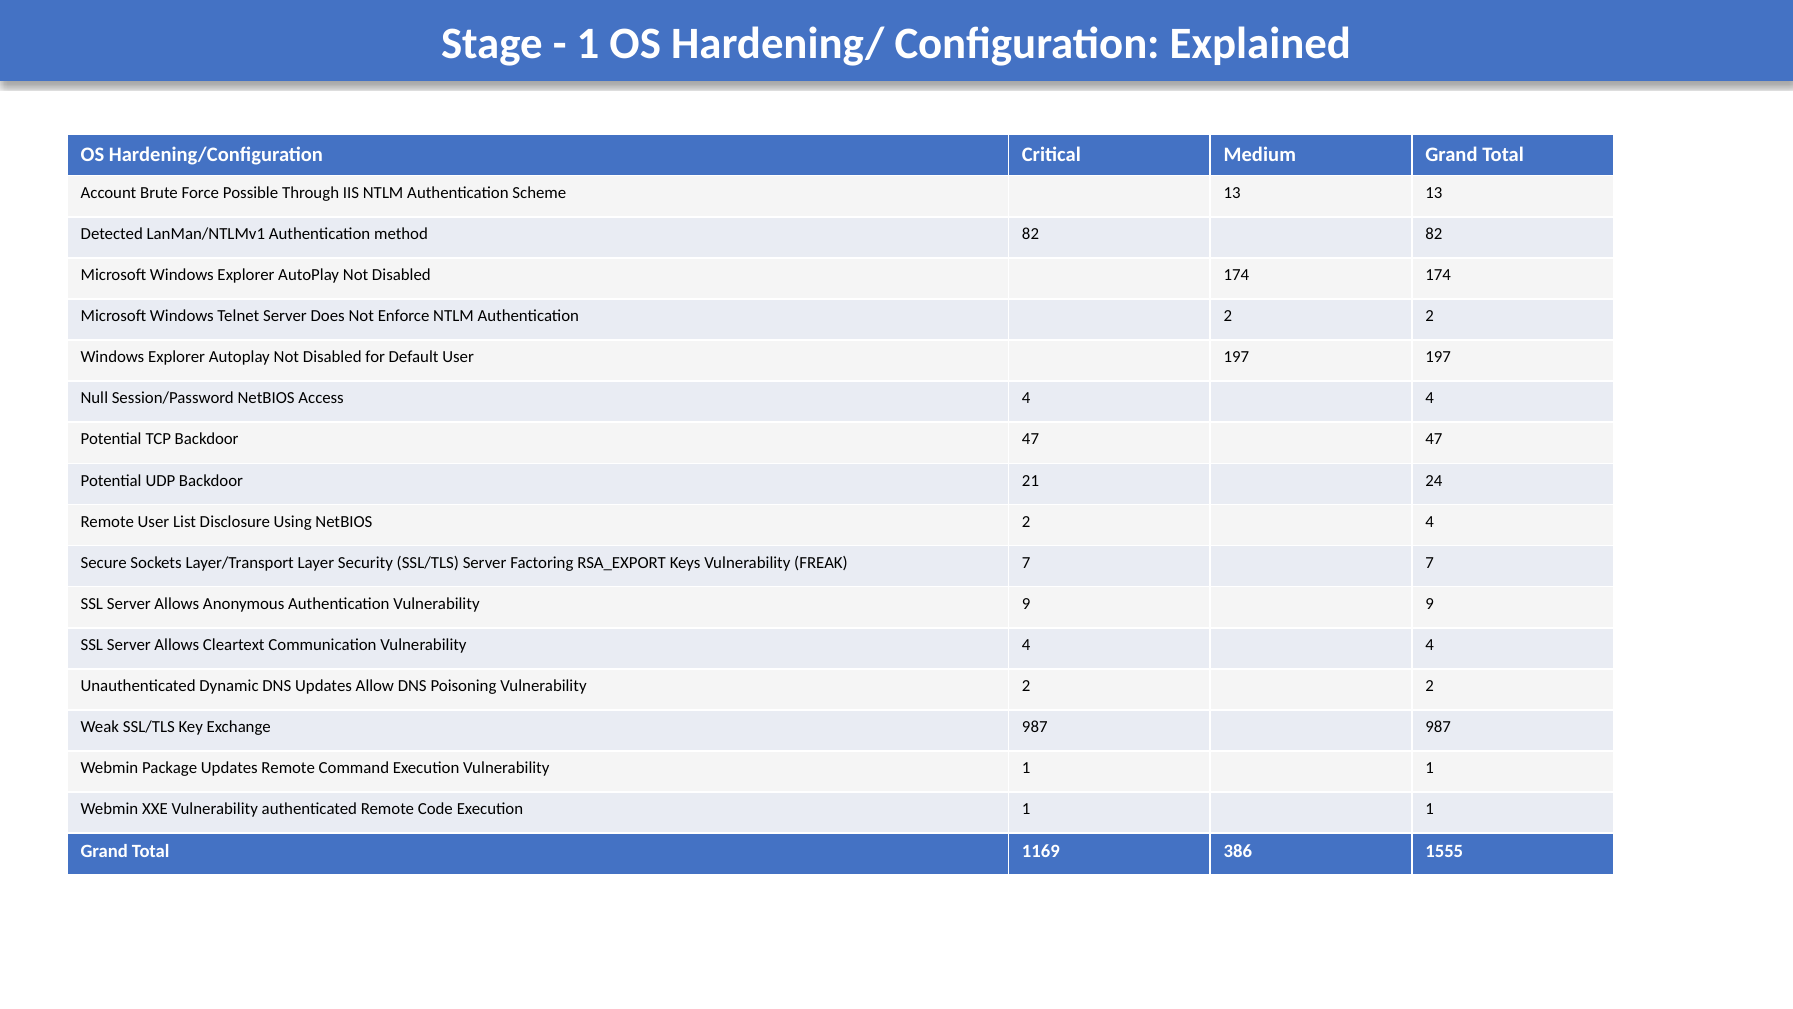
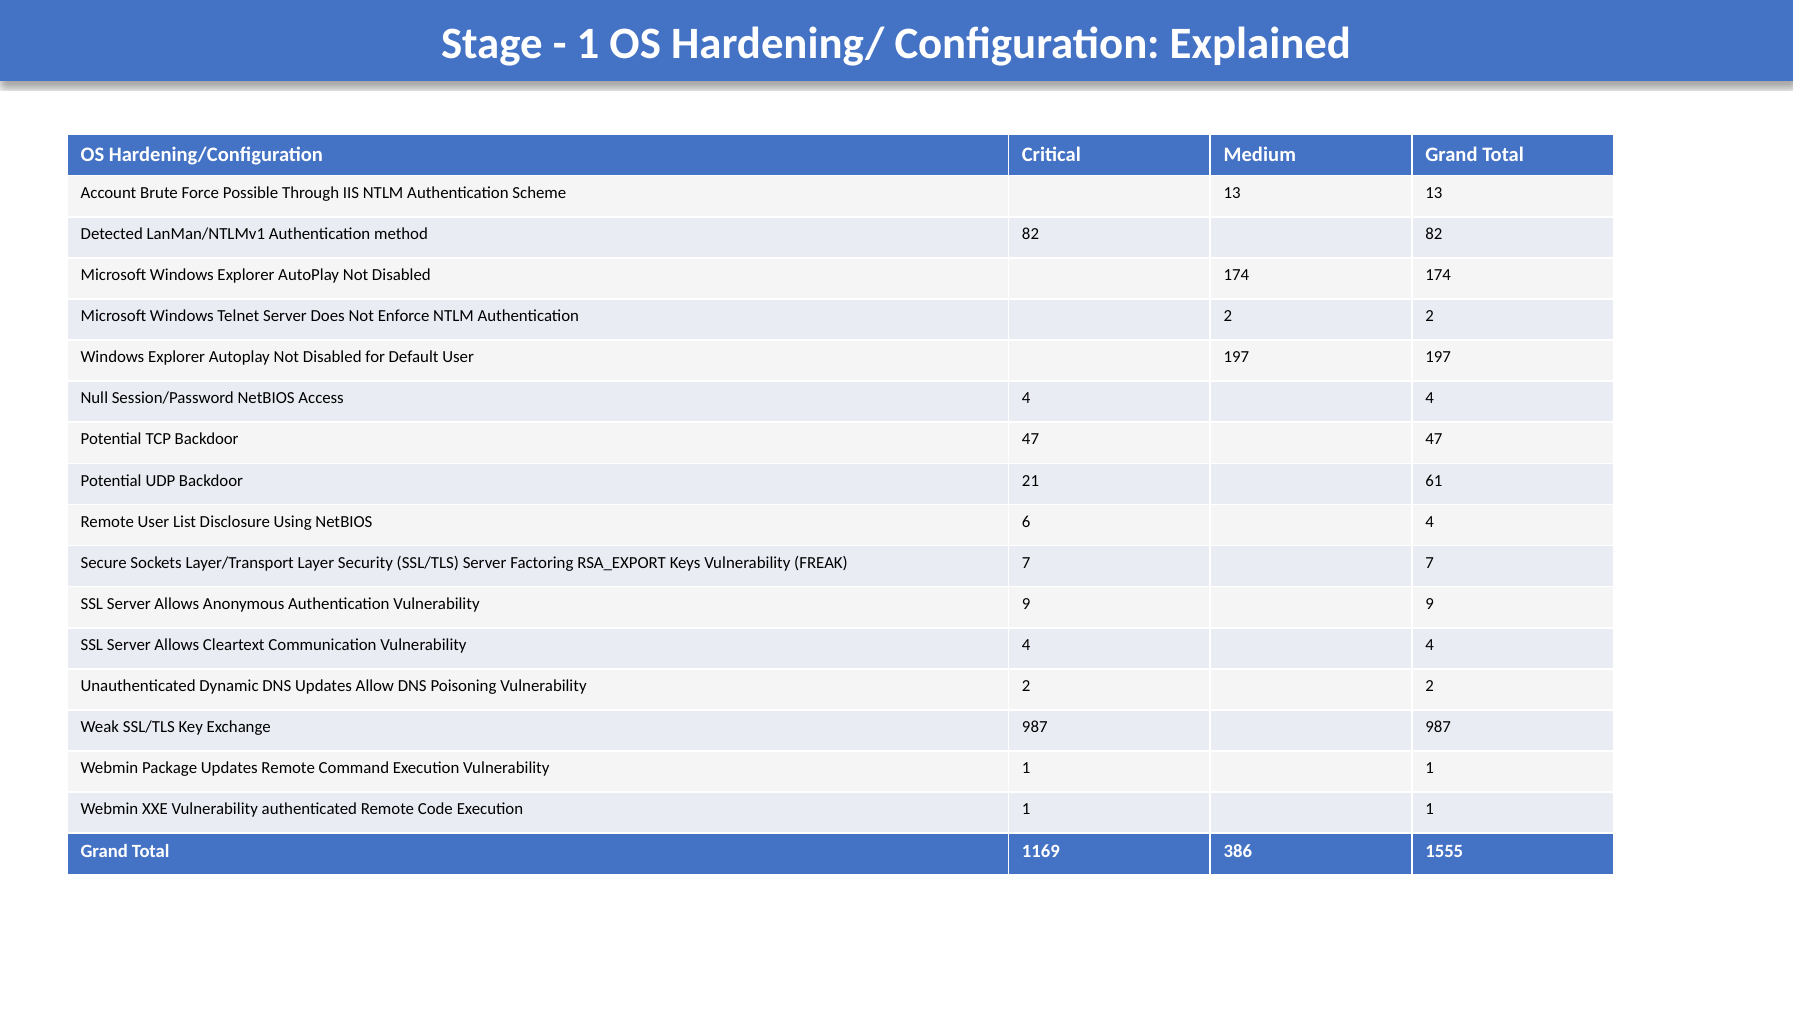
24: 24 -> 61
NetBIOS 2: 2 -> 6
